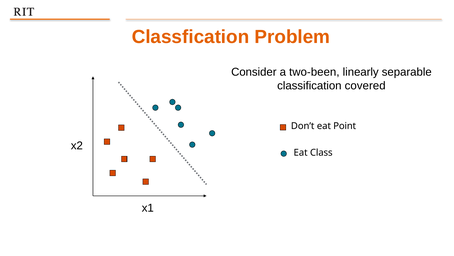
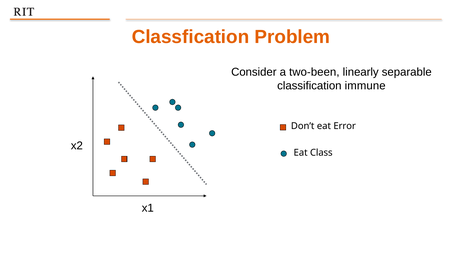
covered: covered -> immune
Point: Point -> Error
